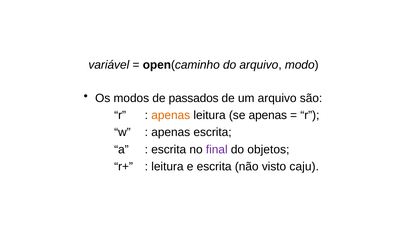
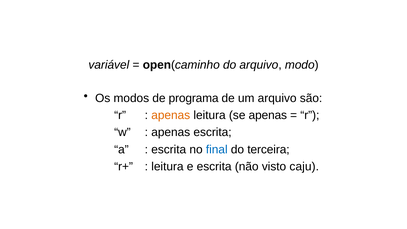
passados: passados -> programa
final colour: purple -> blue
objetos: objetos -> terceira
